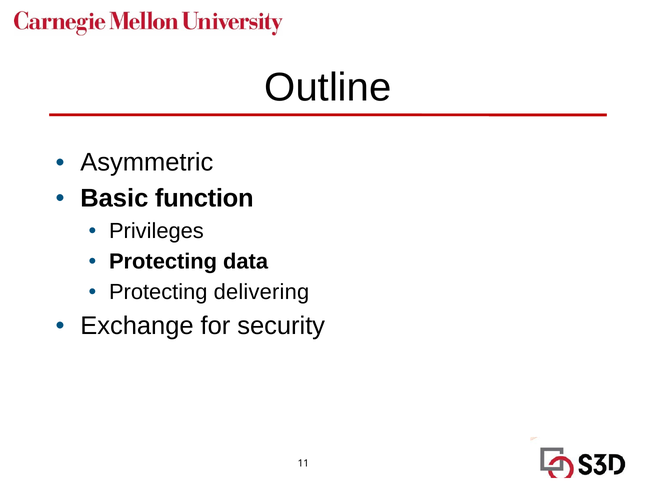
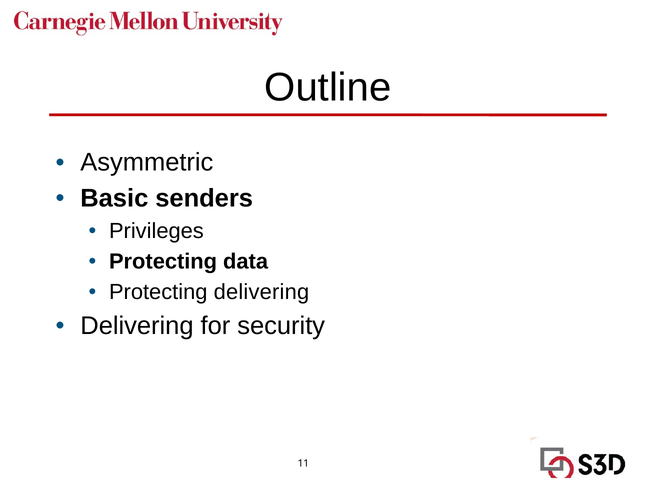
function: function -> senders
Exchange at (137, 326): Exchange -> Delivering
